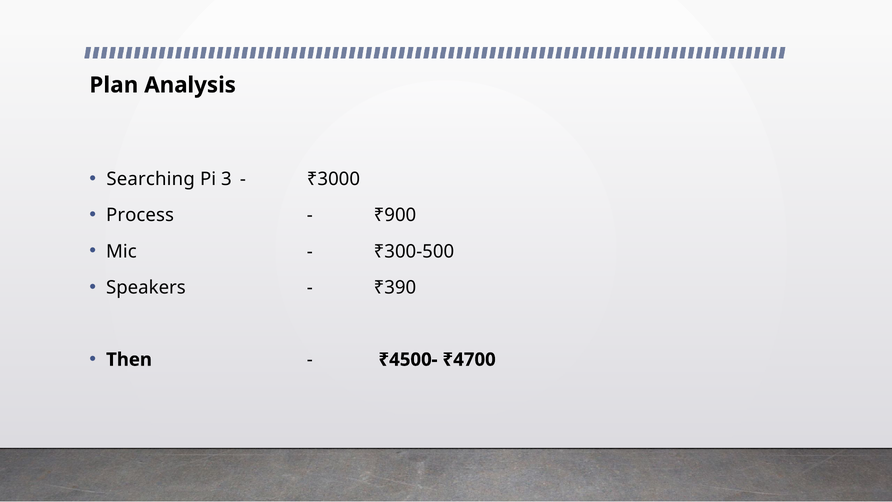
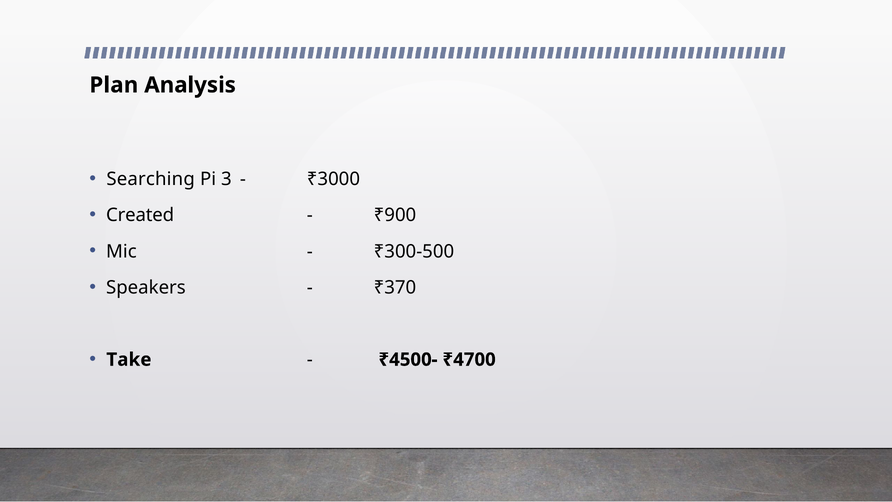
Process: Process -> Created
₹390: ₹390 -> ₹370
Then: Then -> Take
